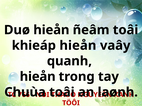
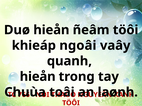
ñeâm toâi: toâi -> töôi
khieáp hieån: hieån -> ngoâi
